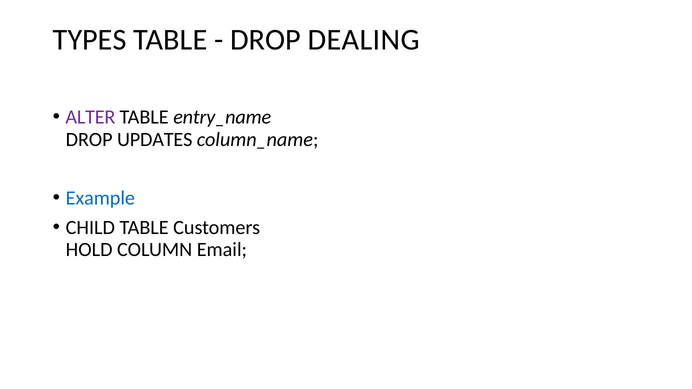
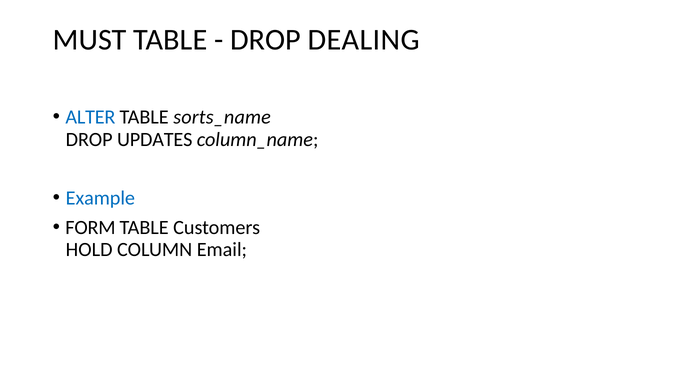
TYPES: TYPES -> MUST
ALTER colour: purple -> blue
entry_name: entry_name -> sorts_name
CHILD: CHILD -> FORM
